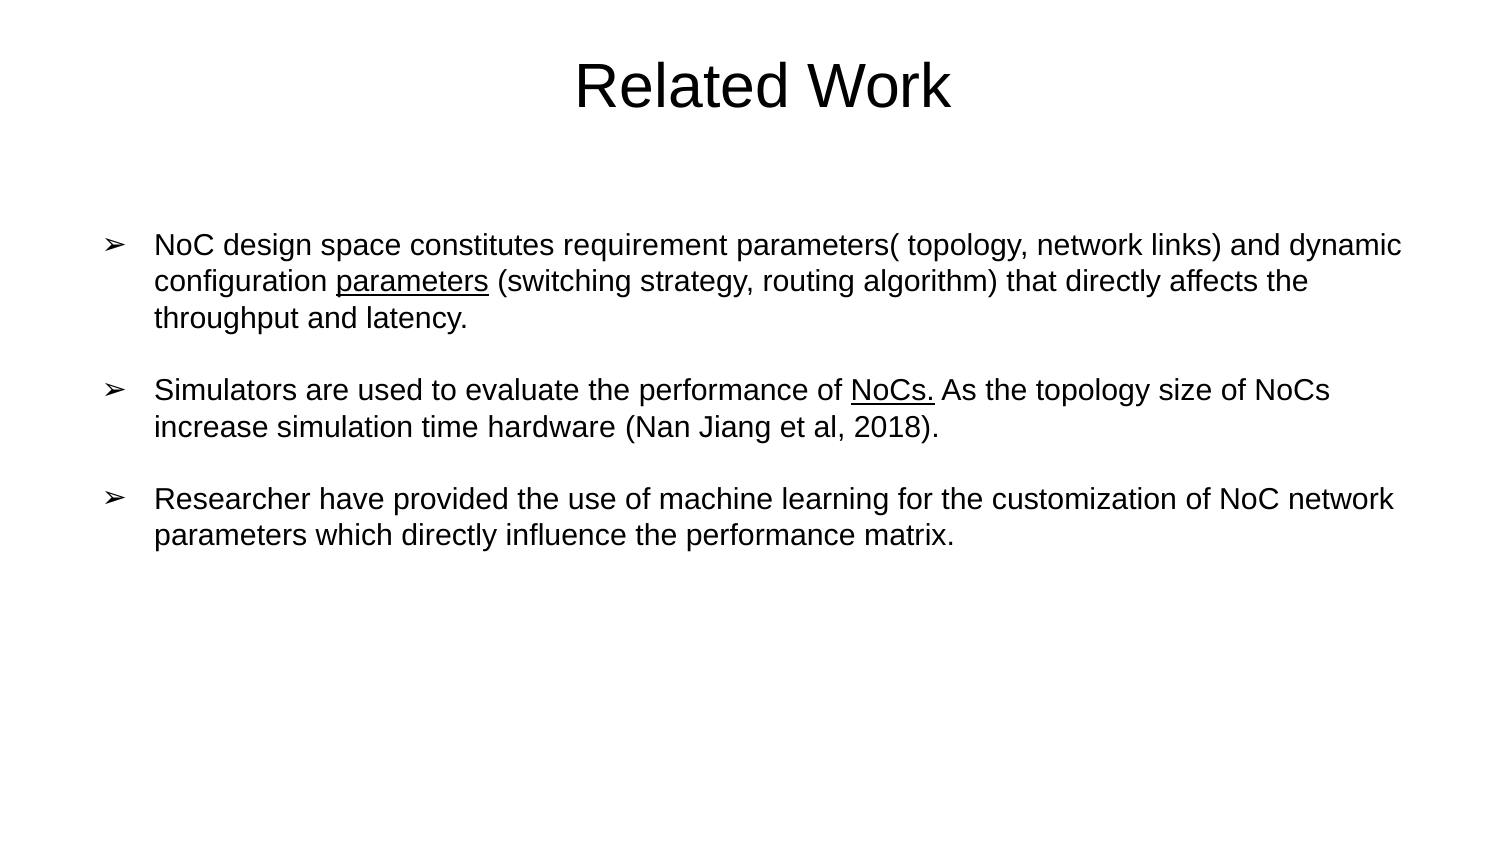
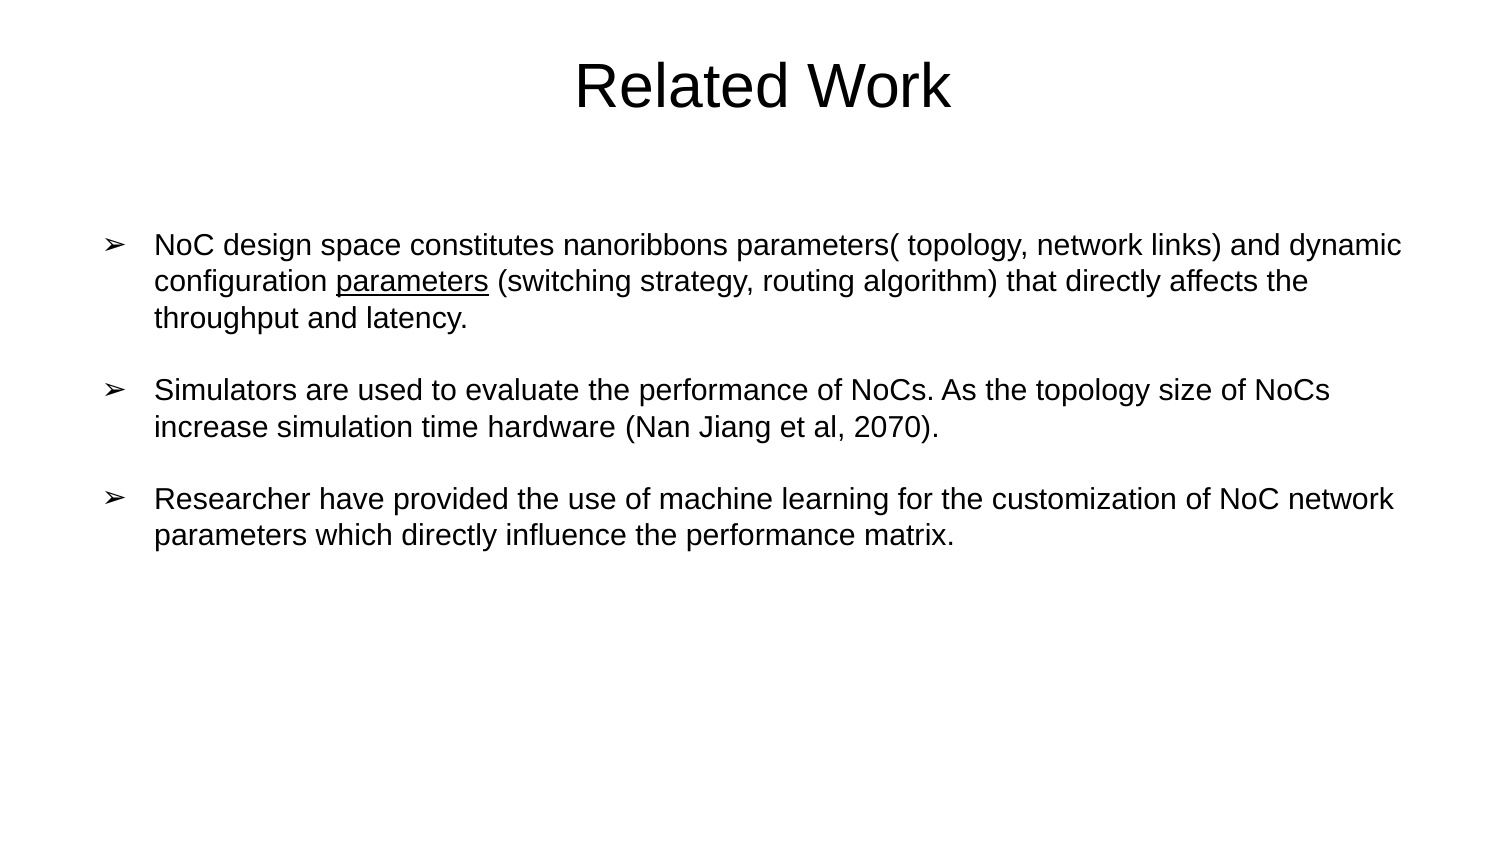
requirement: requirement -> nanoribbons
NoCs at (893, 391) underline: present -> none
2018: 2018 -> 2070
